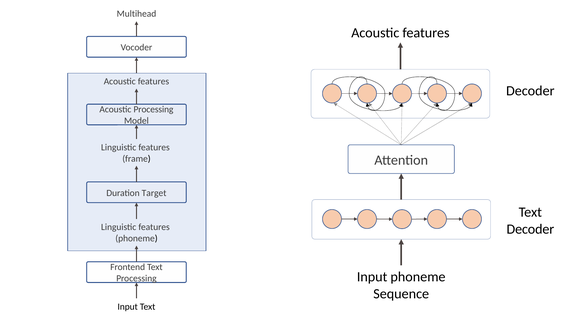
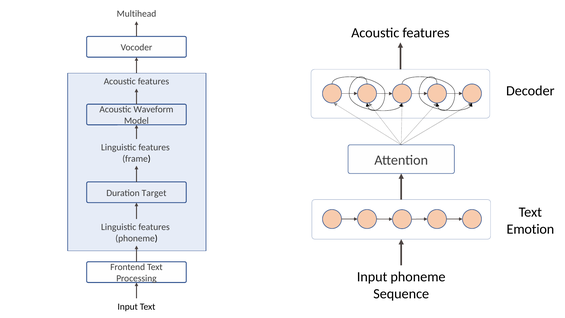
Acoustic Processing: Processing -> Waveform
Decoder at (530, 229): Decoder -> Emotion
